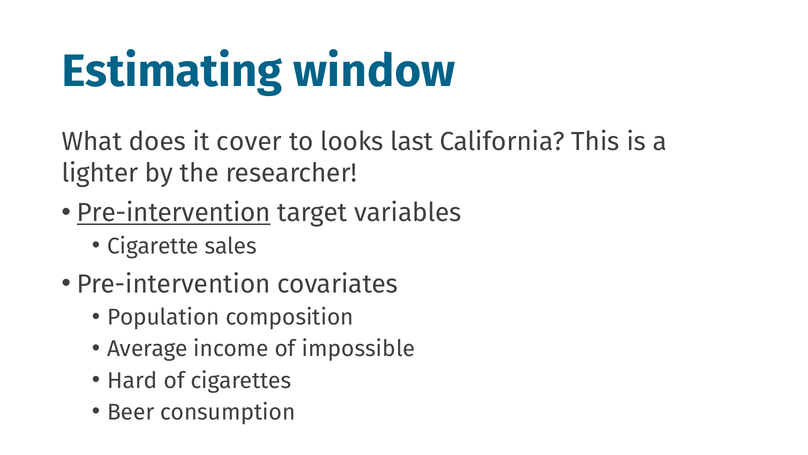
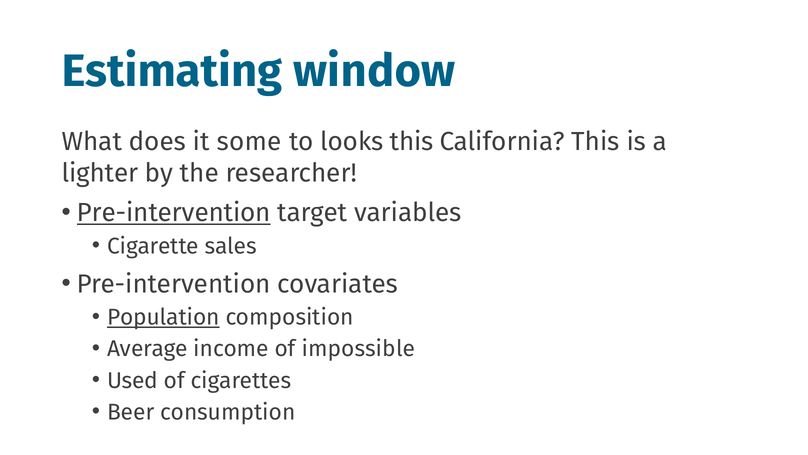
cover: cover -> some
looks last: last -> this
Population underline: none -> present
Hard: Hard -> Used
